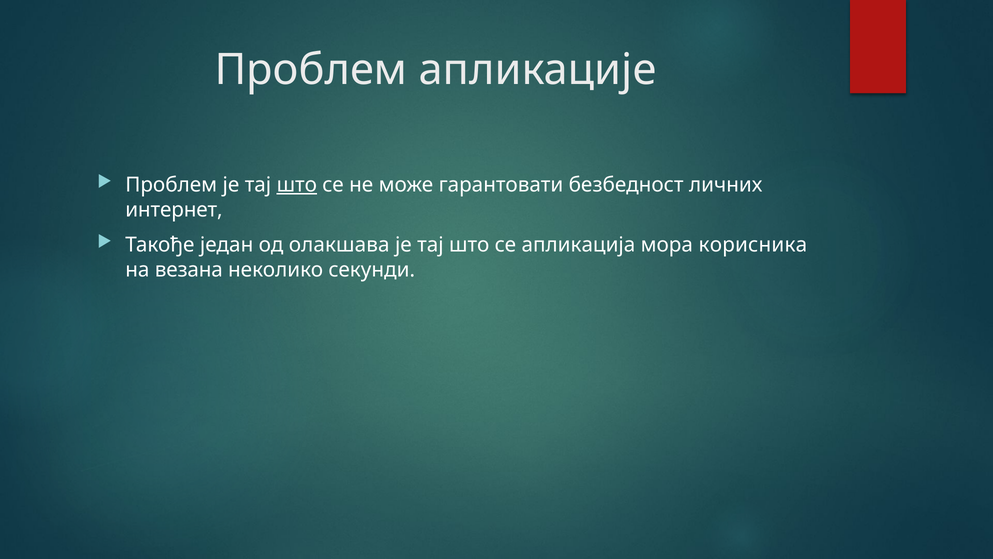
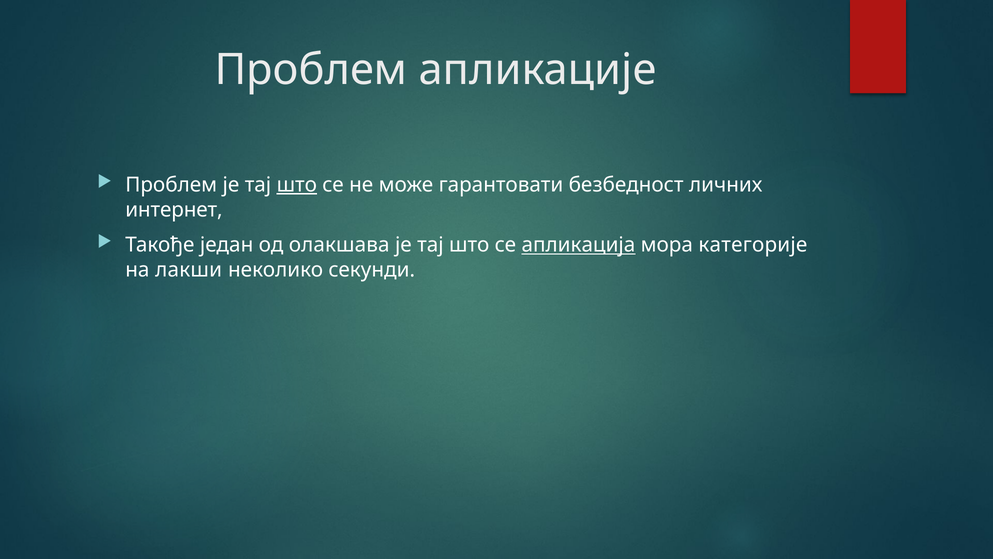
апликација underline: none -> present
корисника: корисника -> категорије
везана: везана -> лакши
